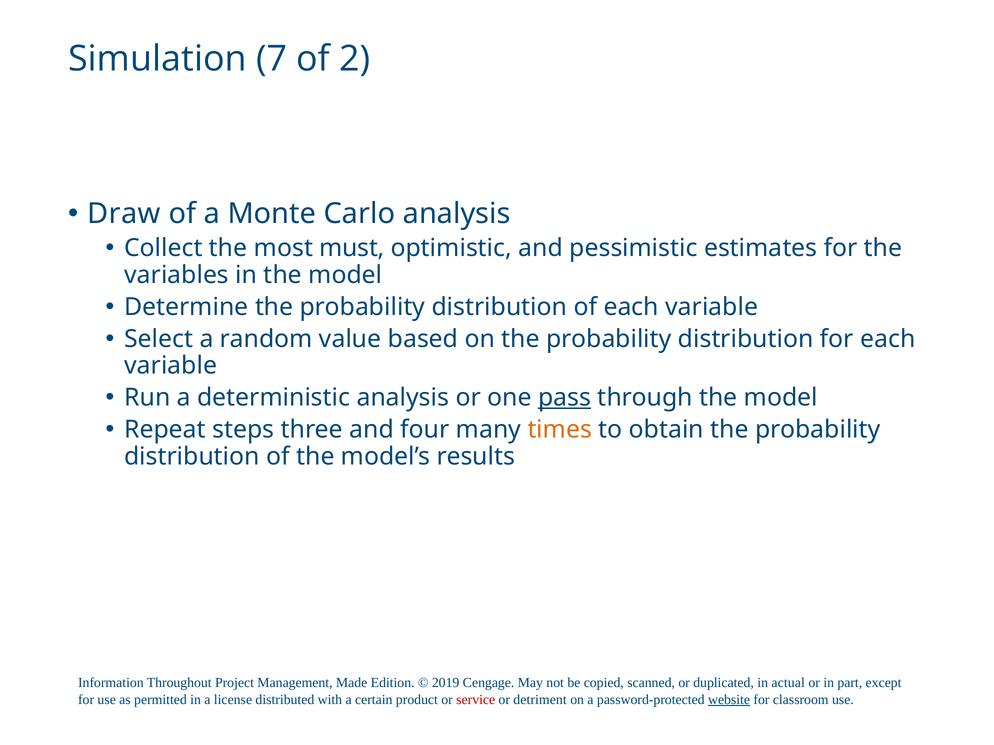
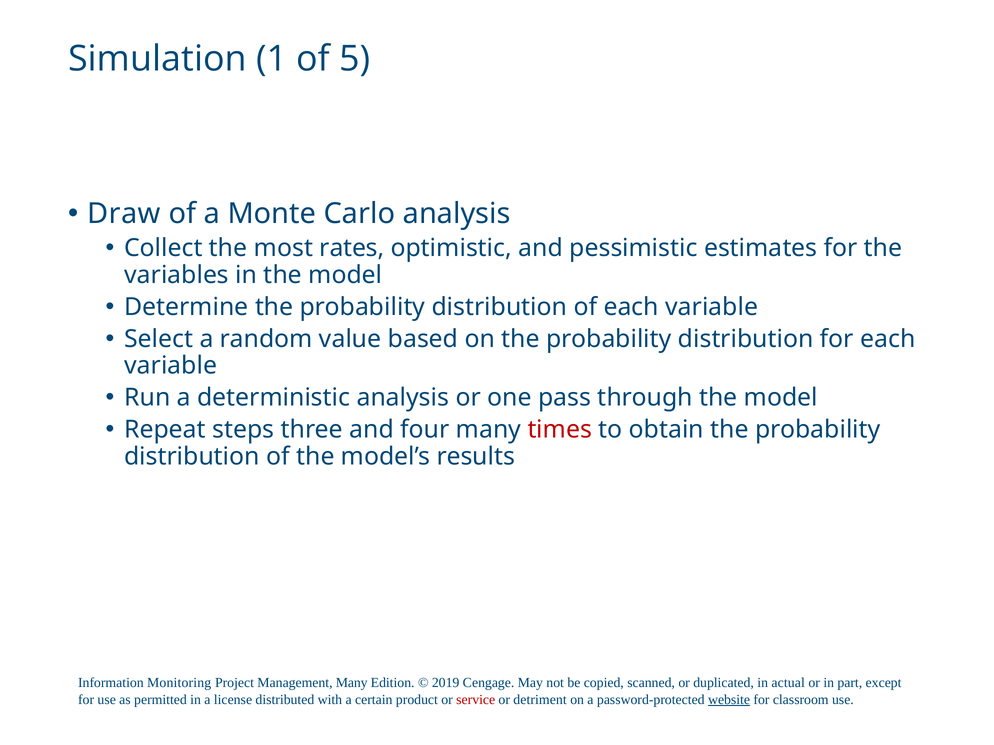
7: 7 -> 1
2: 2 -> 5
must: must -> rates
pass underline: present -> none
times colour: orange -> red
Throughout: Throughout -> Monitoring
Management Made: Made -> Many
